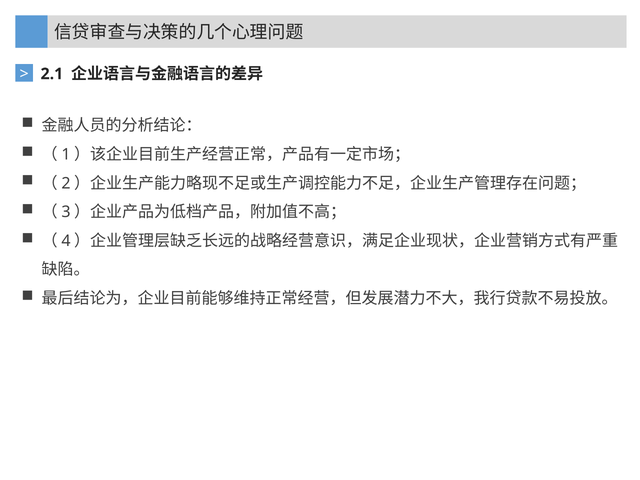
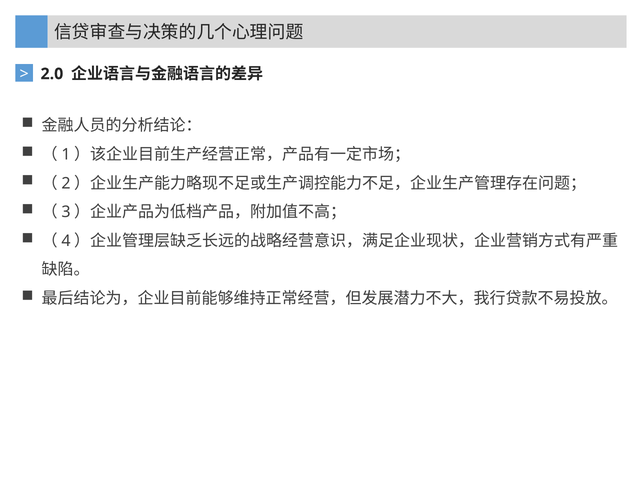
2.1: 2.1 -> 2.0
